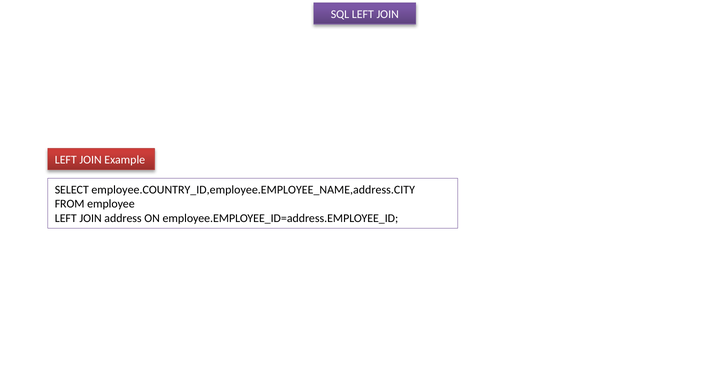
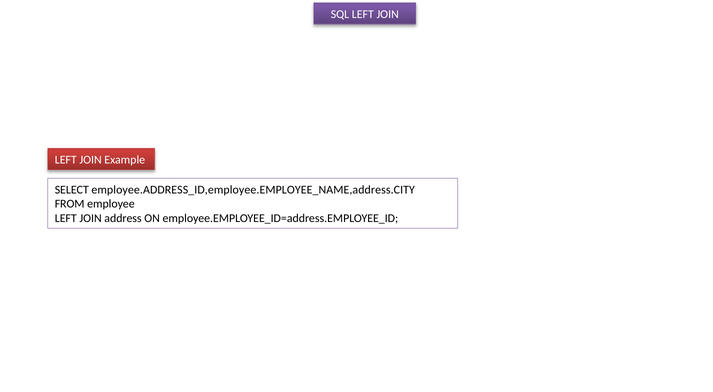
employee.COUNTRY_ID,employee.EMPLOYEE_NAME,address.CITY: employee.COUNTRY_ID,employee.EMPLOYEE_NAME,address.CITY -> employee.ADDRESS_ID,employee.EMPLOYEE_NAME,address.CITY
